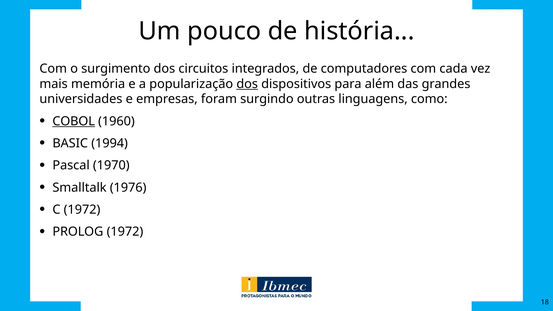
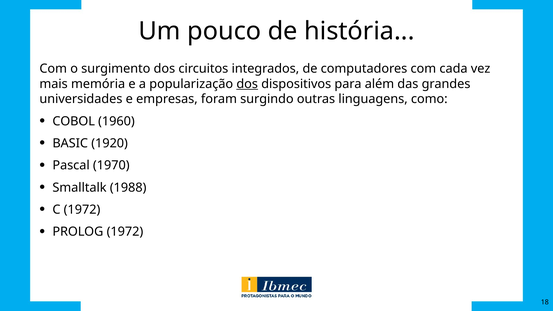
COBOL underline: present -> none
1994: 1994 -> 1920
1976: 1976 -> 1988
